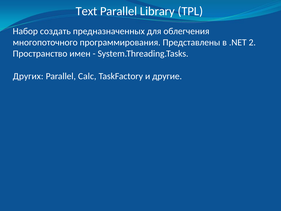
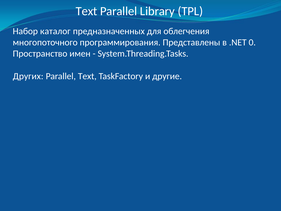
создать: создать -> каталог
2: 2 -> 0
Parallel Calc: Calc -> Text
